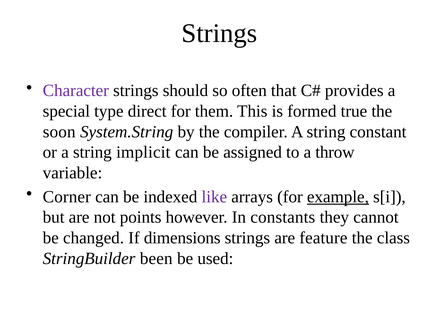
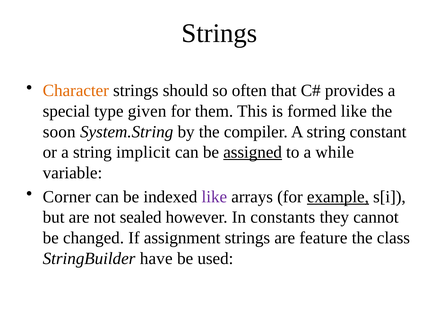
Character colour: purple -> orange
direct: direct -> given
formed true: true -> like
assigned underline: none -> present
throw: throw -> while
points: points -> sealed
dimensions: dimensions -> assignment
been: been -> have
